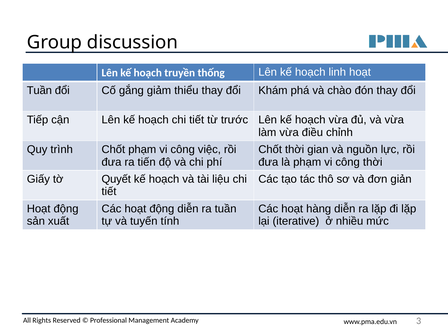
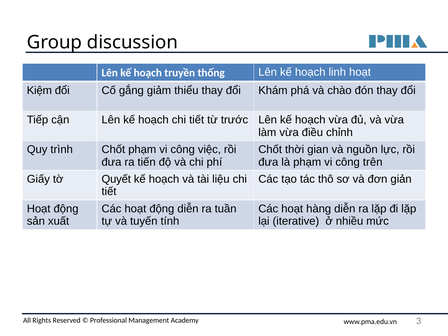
Tuần at (39, 90): Tuần -> Kiệm
công thời: thời -> trên
